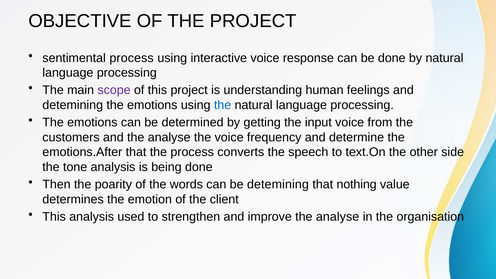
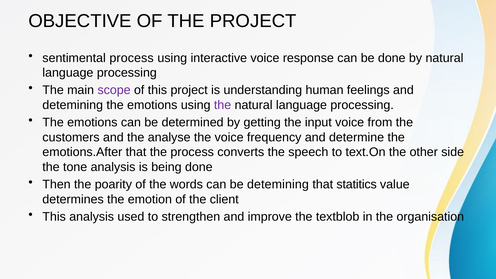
the at (223, 105) colour: blue -> purple
nothing: nothing -> statitics
improve the analyse: analyse -> textblob
